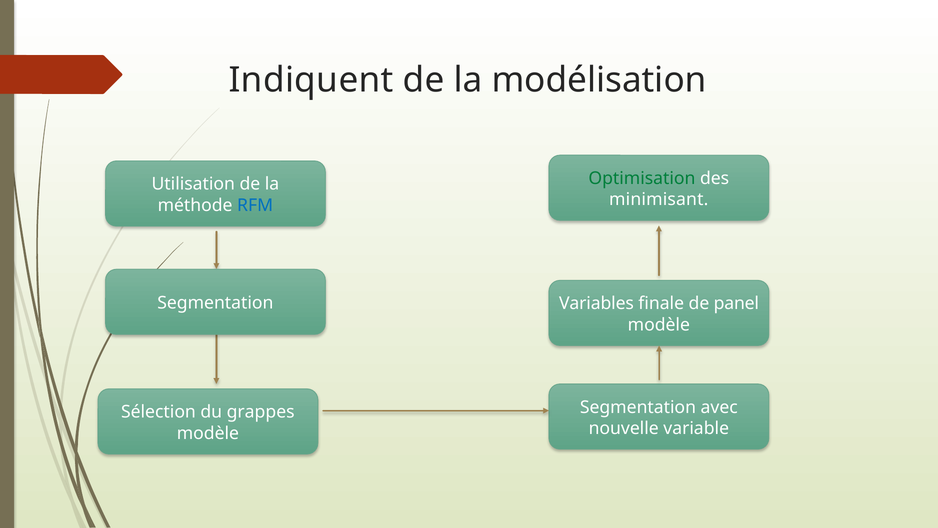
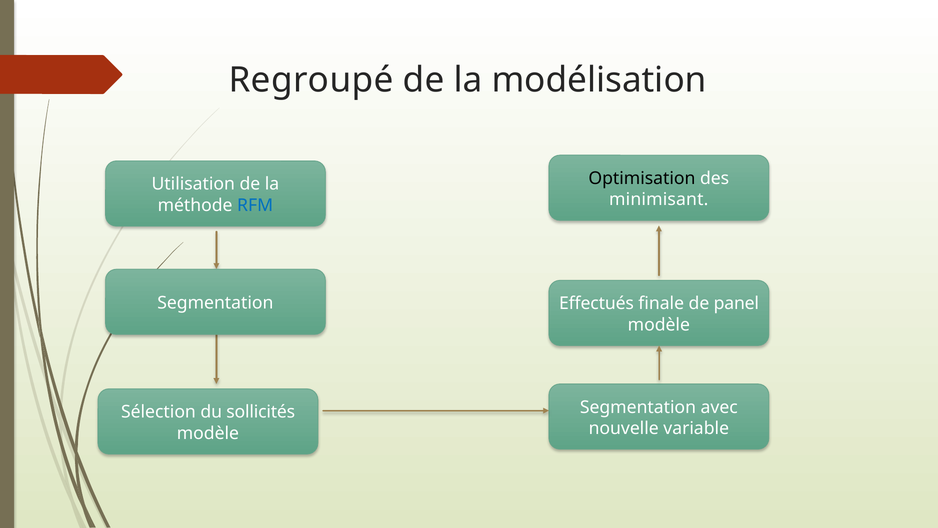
Indiquent: Indiquent -> Regroupé
Optimisation colour: green -> black
Variables: Variables -> Effectués
grappes: grappes -> sollicités
